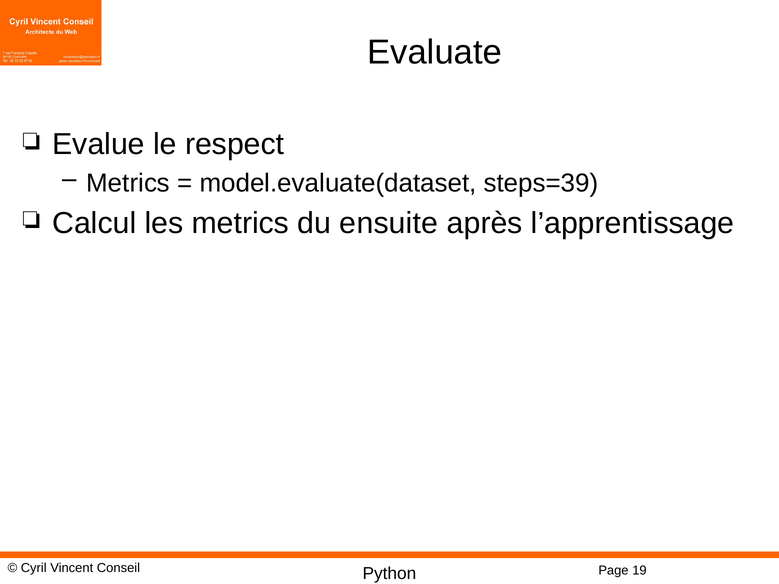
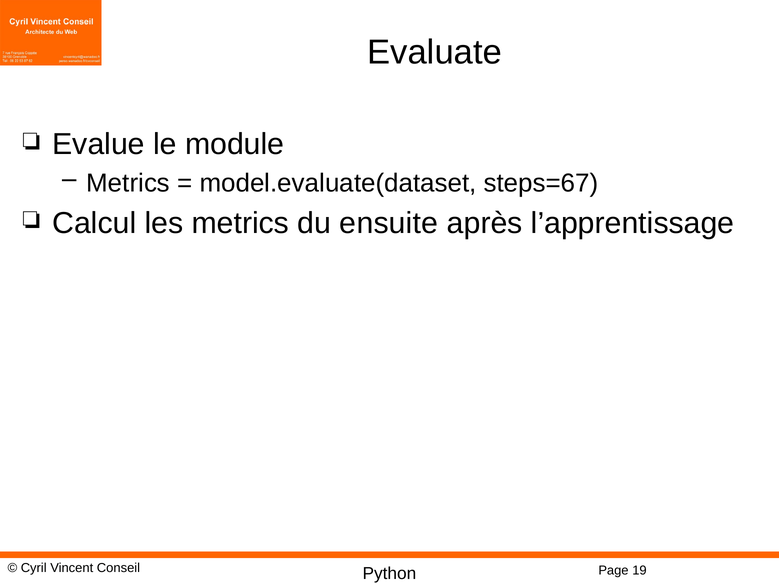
respect: respect -> module
steps=39: steps=39 -> steps=67
